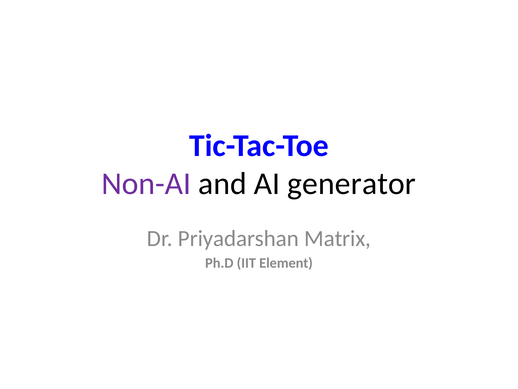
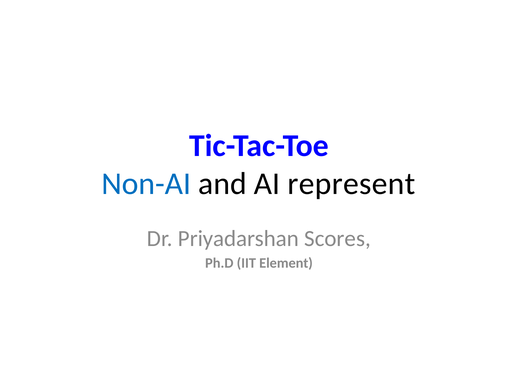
Non-AI colour: purple -> blue
generator: generator -> represent
Matrix: Matrix -> Scores
